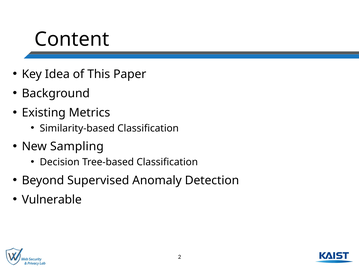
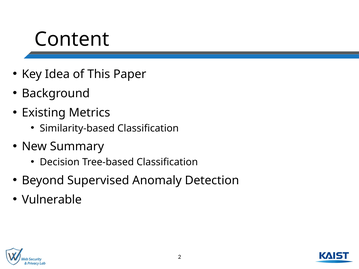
Sampling: Sampling -> Summary
